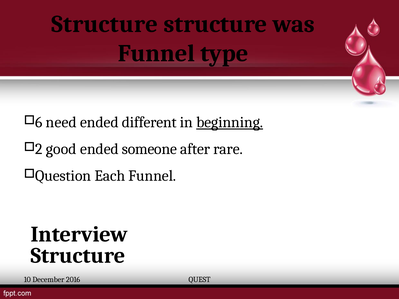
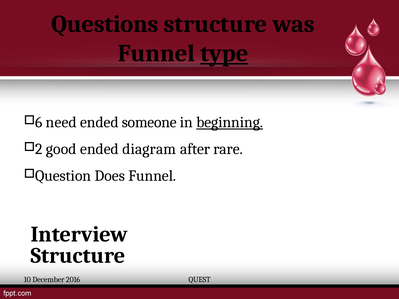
Structure at (105, 24): Structure -> Questions
type underline: none -> present
different: different -> someone
someone: someone -> diagram
Each: Each -> Does
